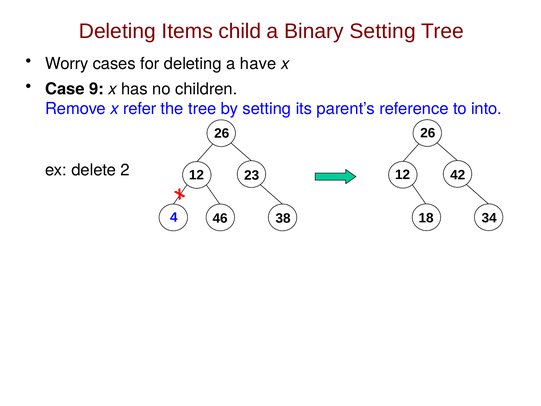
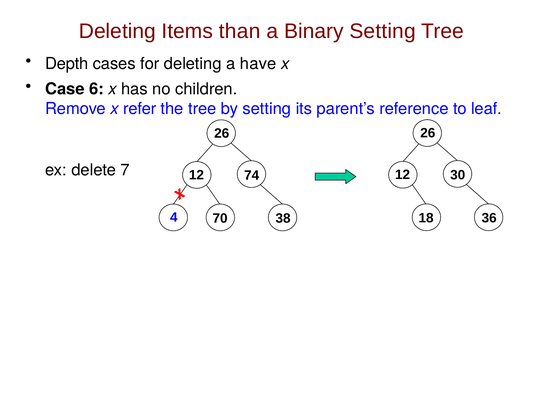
child: child -> than
Worry: Worry -> Depth
9: 9 -> 6
into: into -> leaf
2: 2 -> 7
42: 42 -> 30
23: 23 -> 74
46: 46 -> 70
34: 34 -> 36
